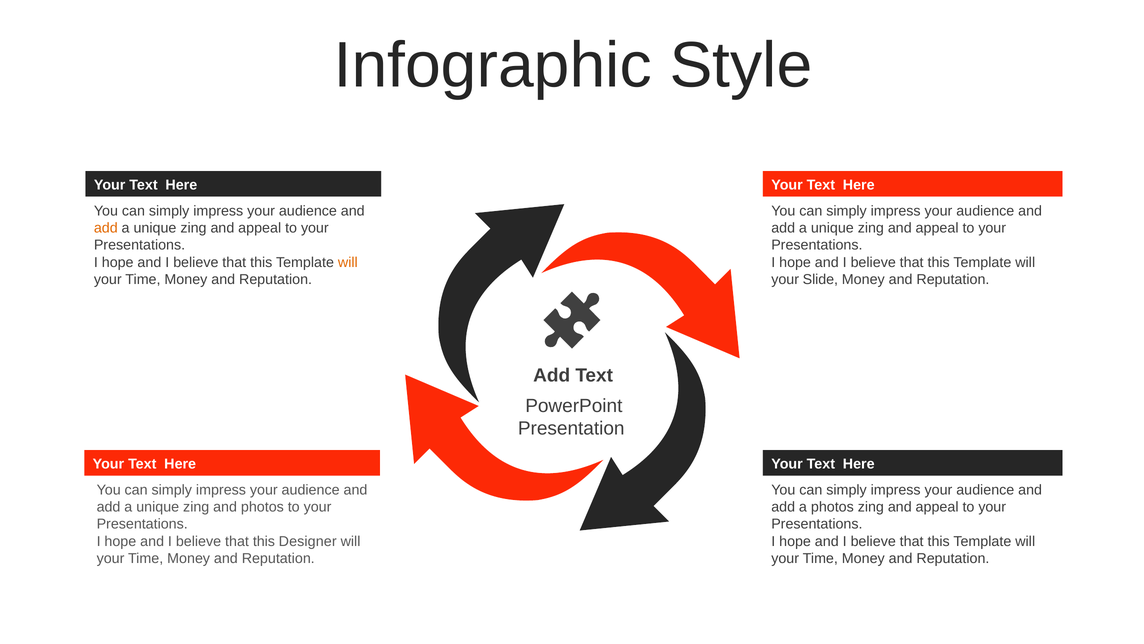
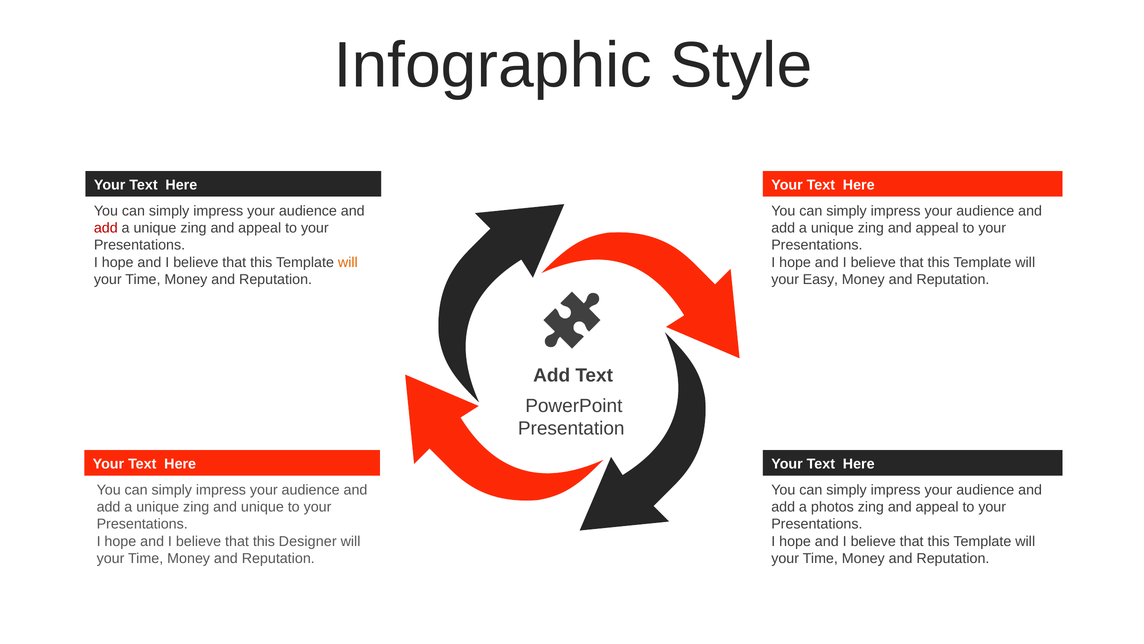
add at (106, 228) colour: orange -> red
Slide: Slide -> Easy
and photos: photos -> unique
